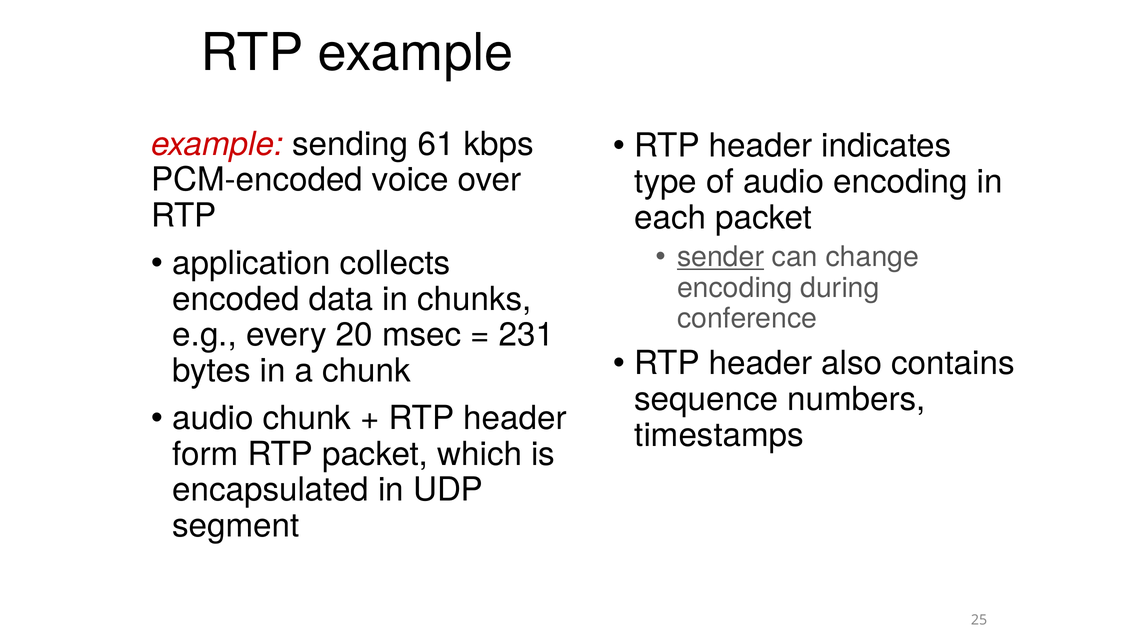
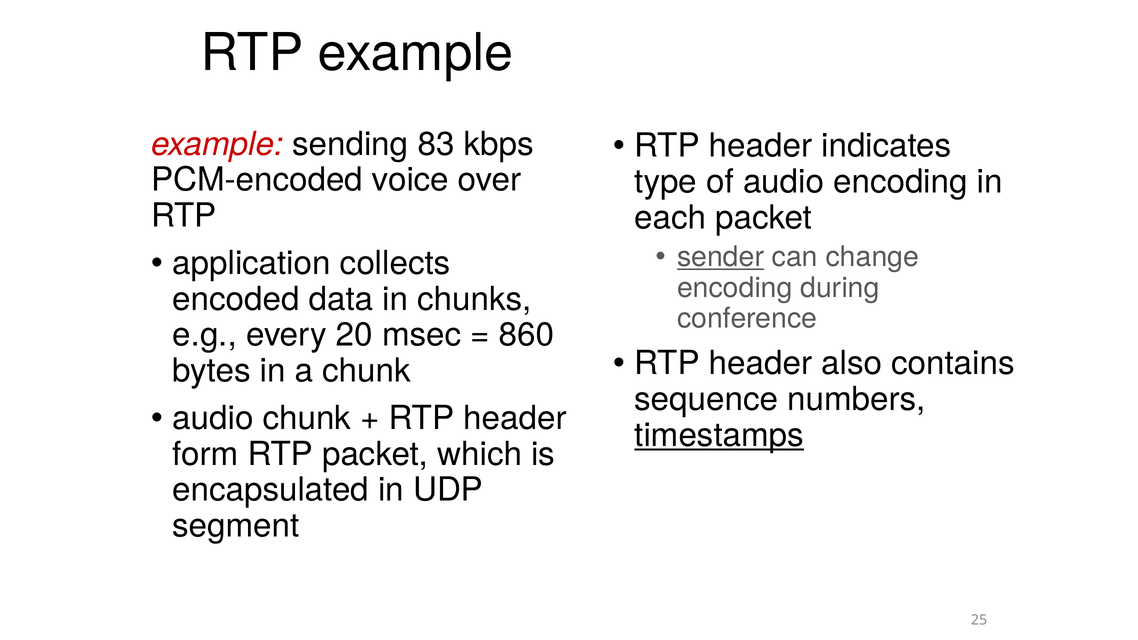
61: 61 -> 83
231: 231 -> 860
timestamps underline: none -> present
